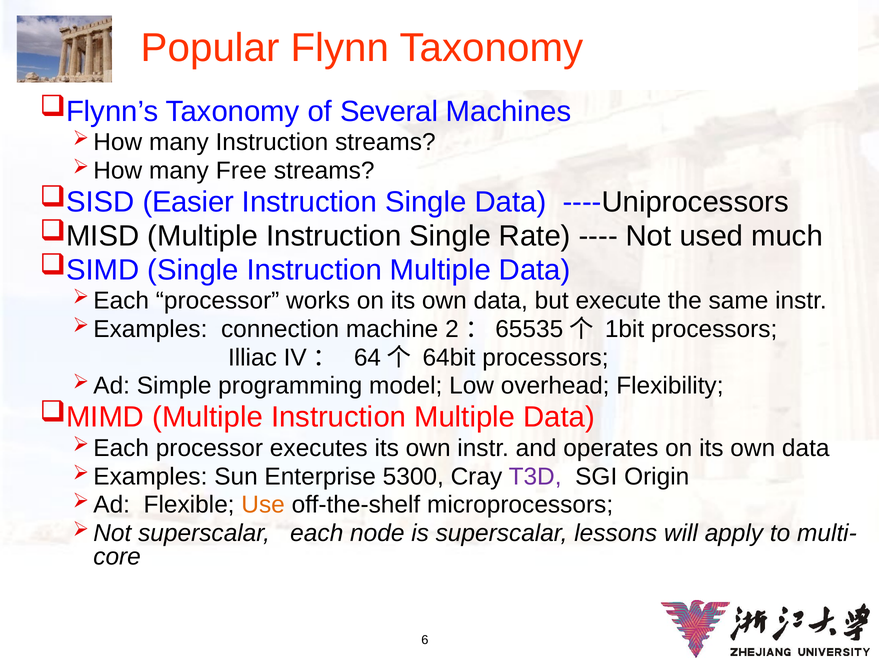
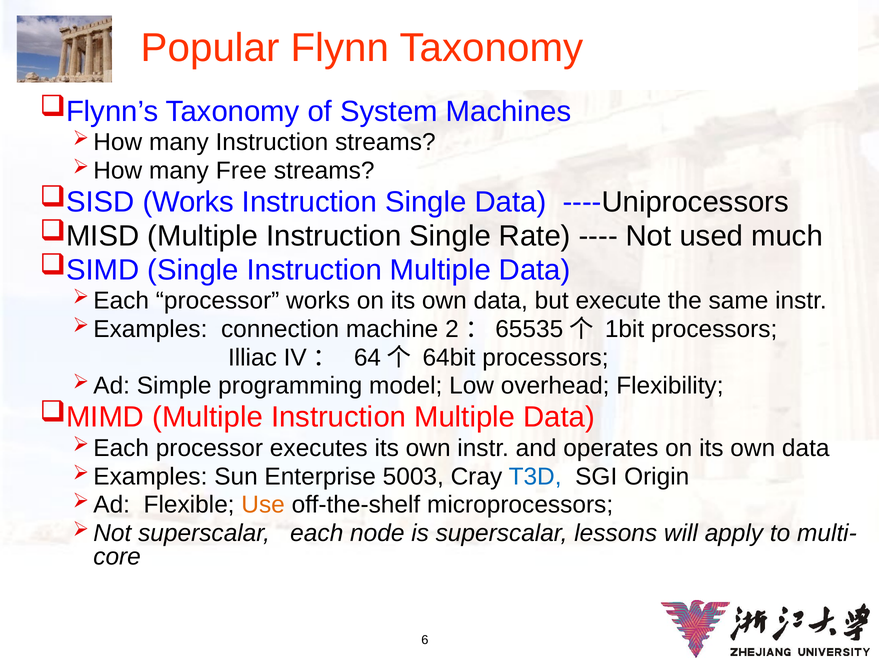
Several: Several -> System
Easier at (188, 202): Easier -> Works
5300: 5300 -> 5003
T3D colour: purple -> blue
